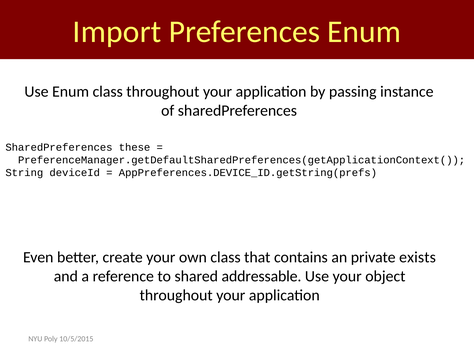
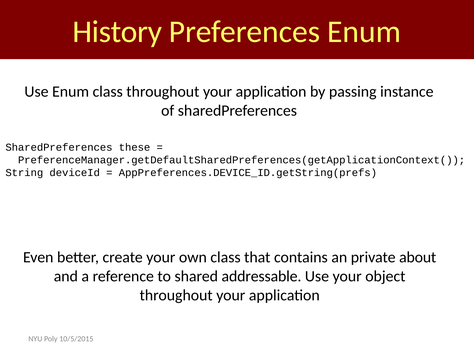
Import: Import -> History
exists: exists -> about
